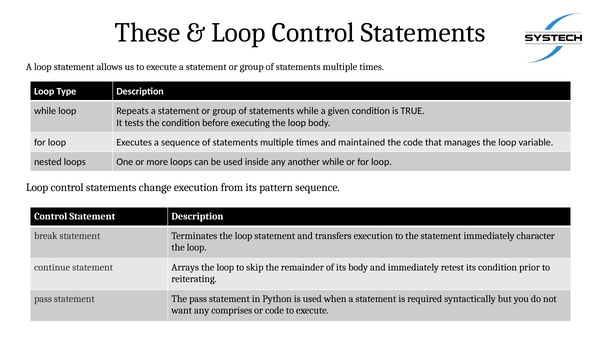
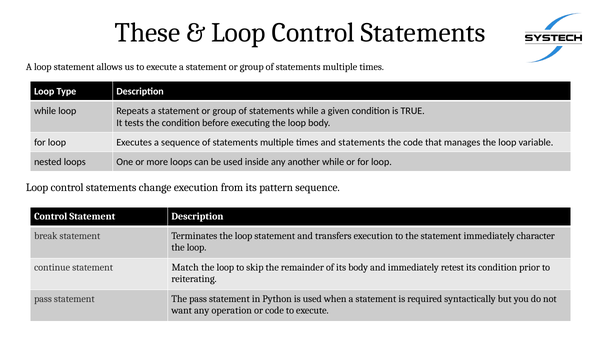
and maintained: maintained -> statements
Arrays: Arrays -> Match
comprises: comprises -> operation
